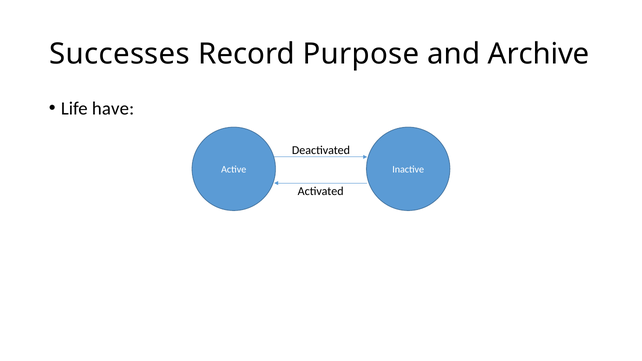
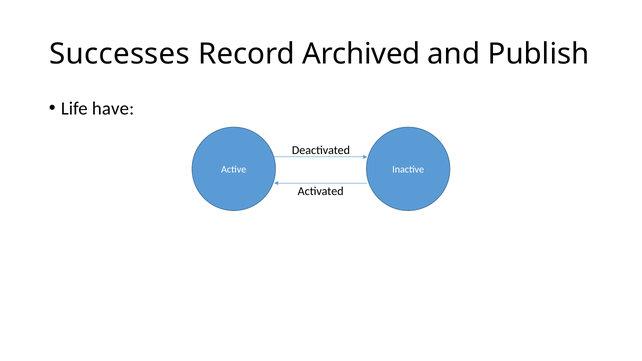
Purpose: Purpose -> Archived
Archive: Archive -> Publish
